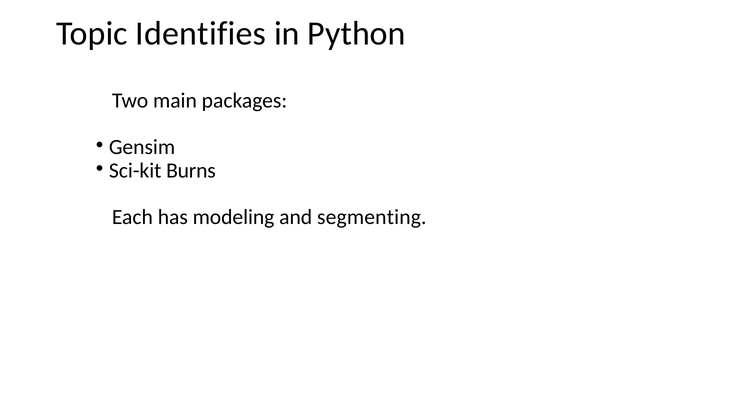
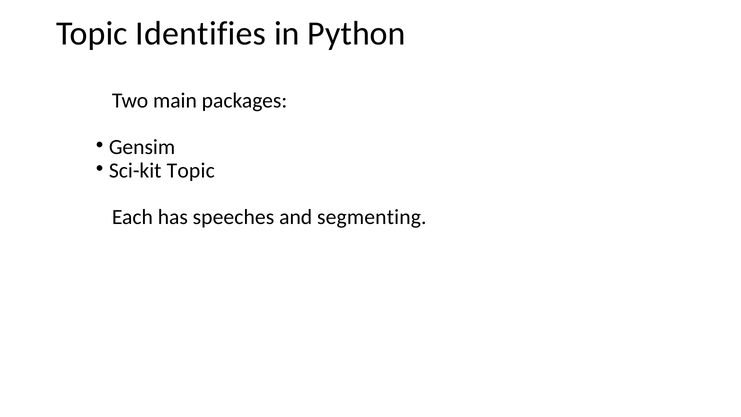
Sci-kit Burns: Burns -> Topic
modeling: modeling -> speeches
